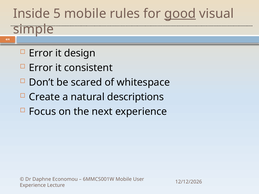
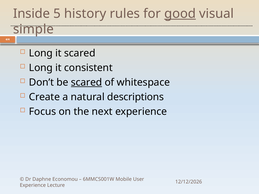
5 mobile: mobile -> history
Error at (41, 53): Error -> Long
it design: design -> scared
Error at (41, 68): Error -> Long
scared at (86, 82) underline: none -> present
